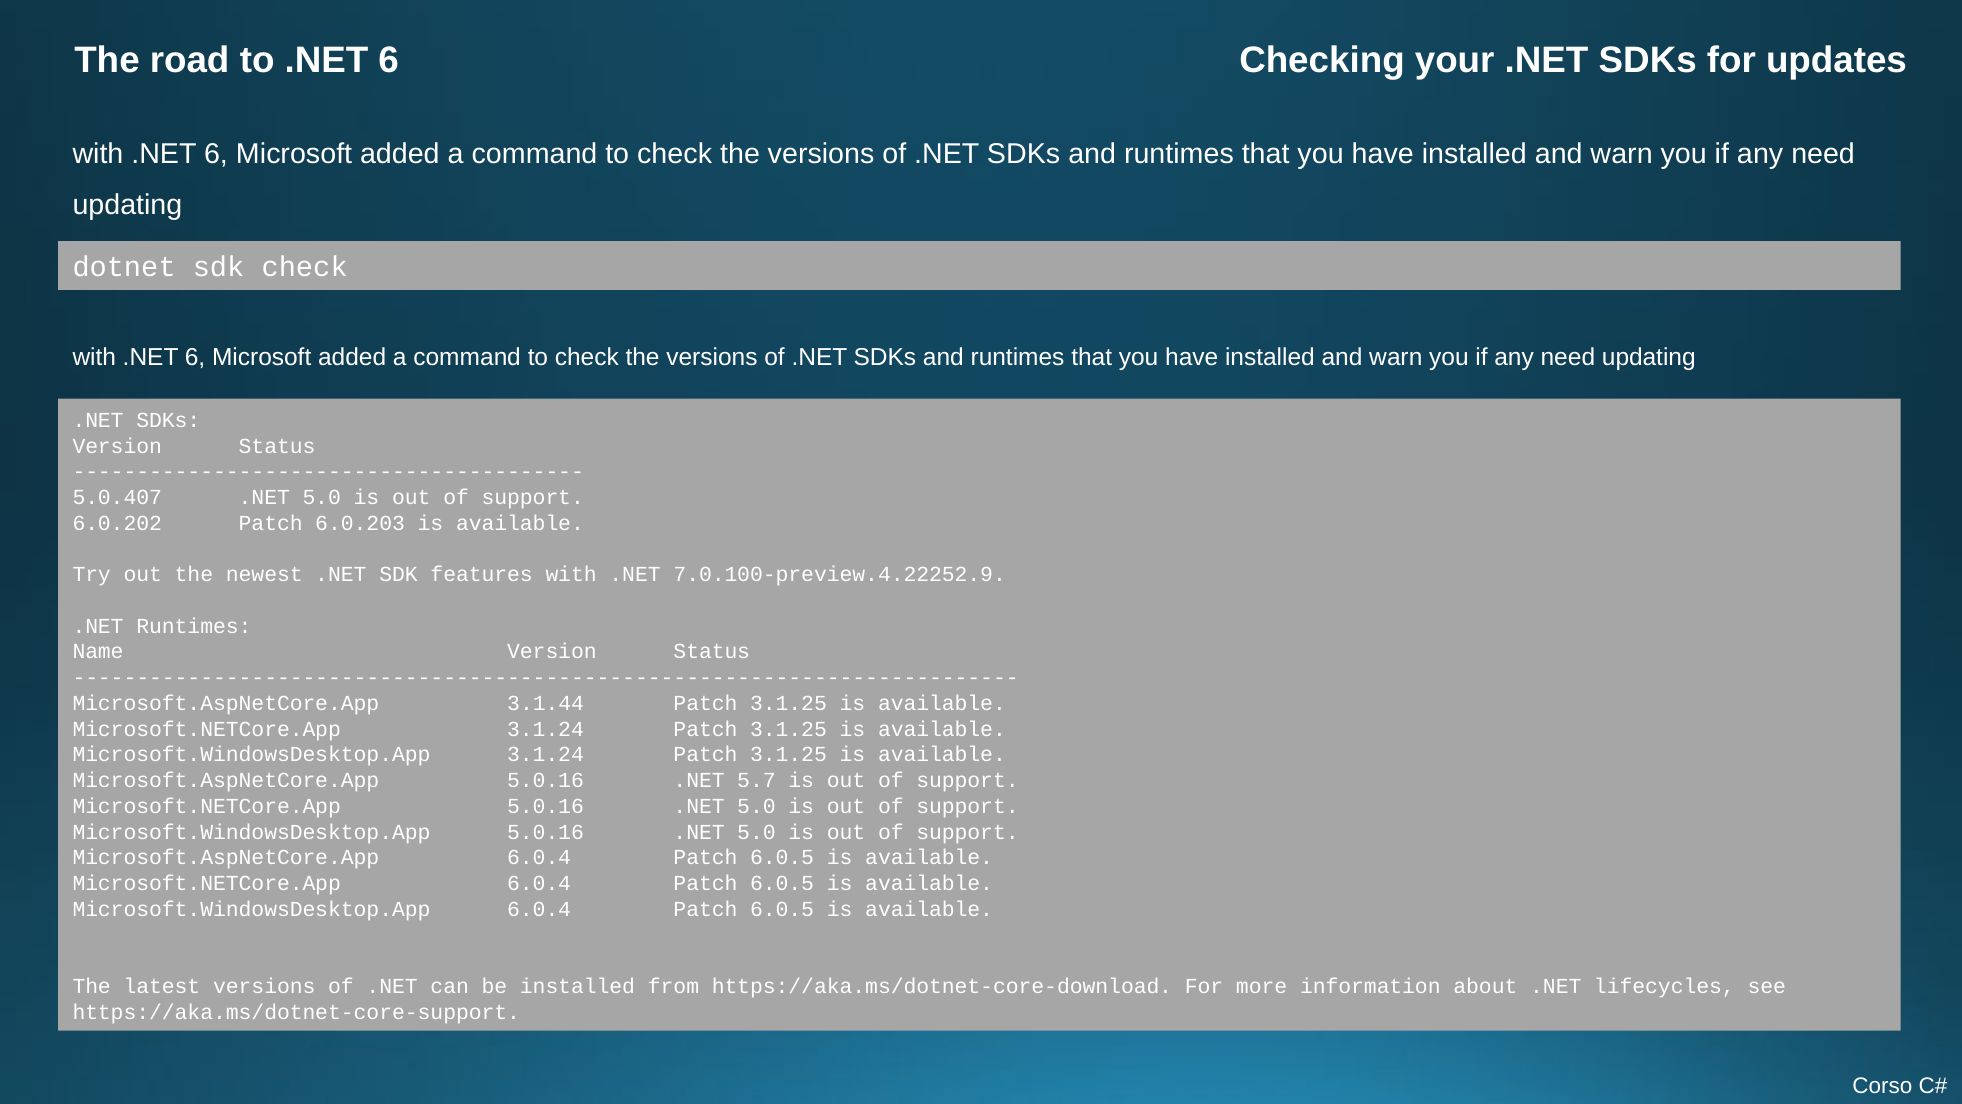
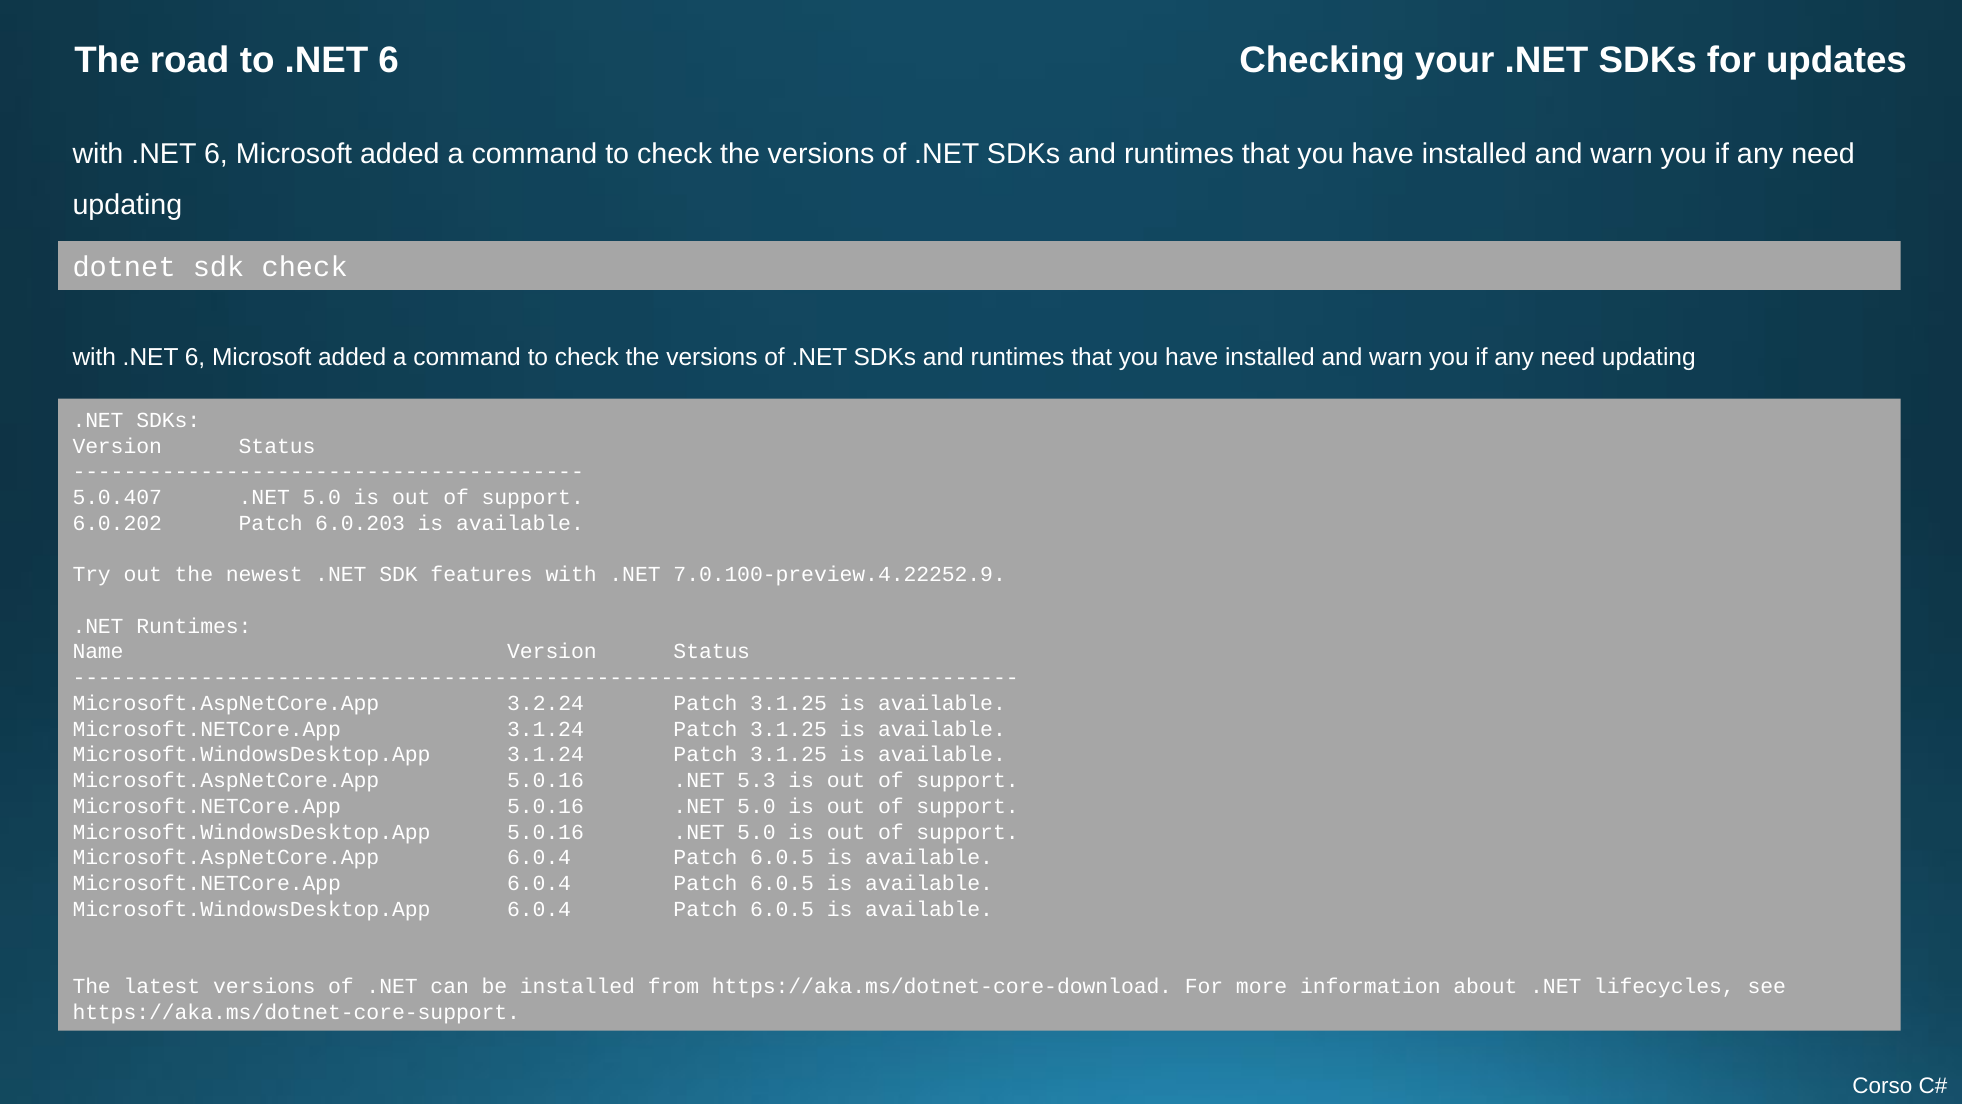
3.1.44: 3.1.44 -> 3.2.24
5.7: 5.7 -> 5.3
